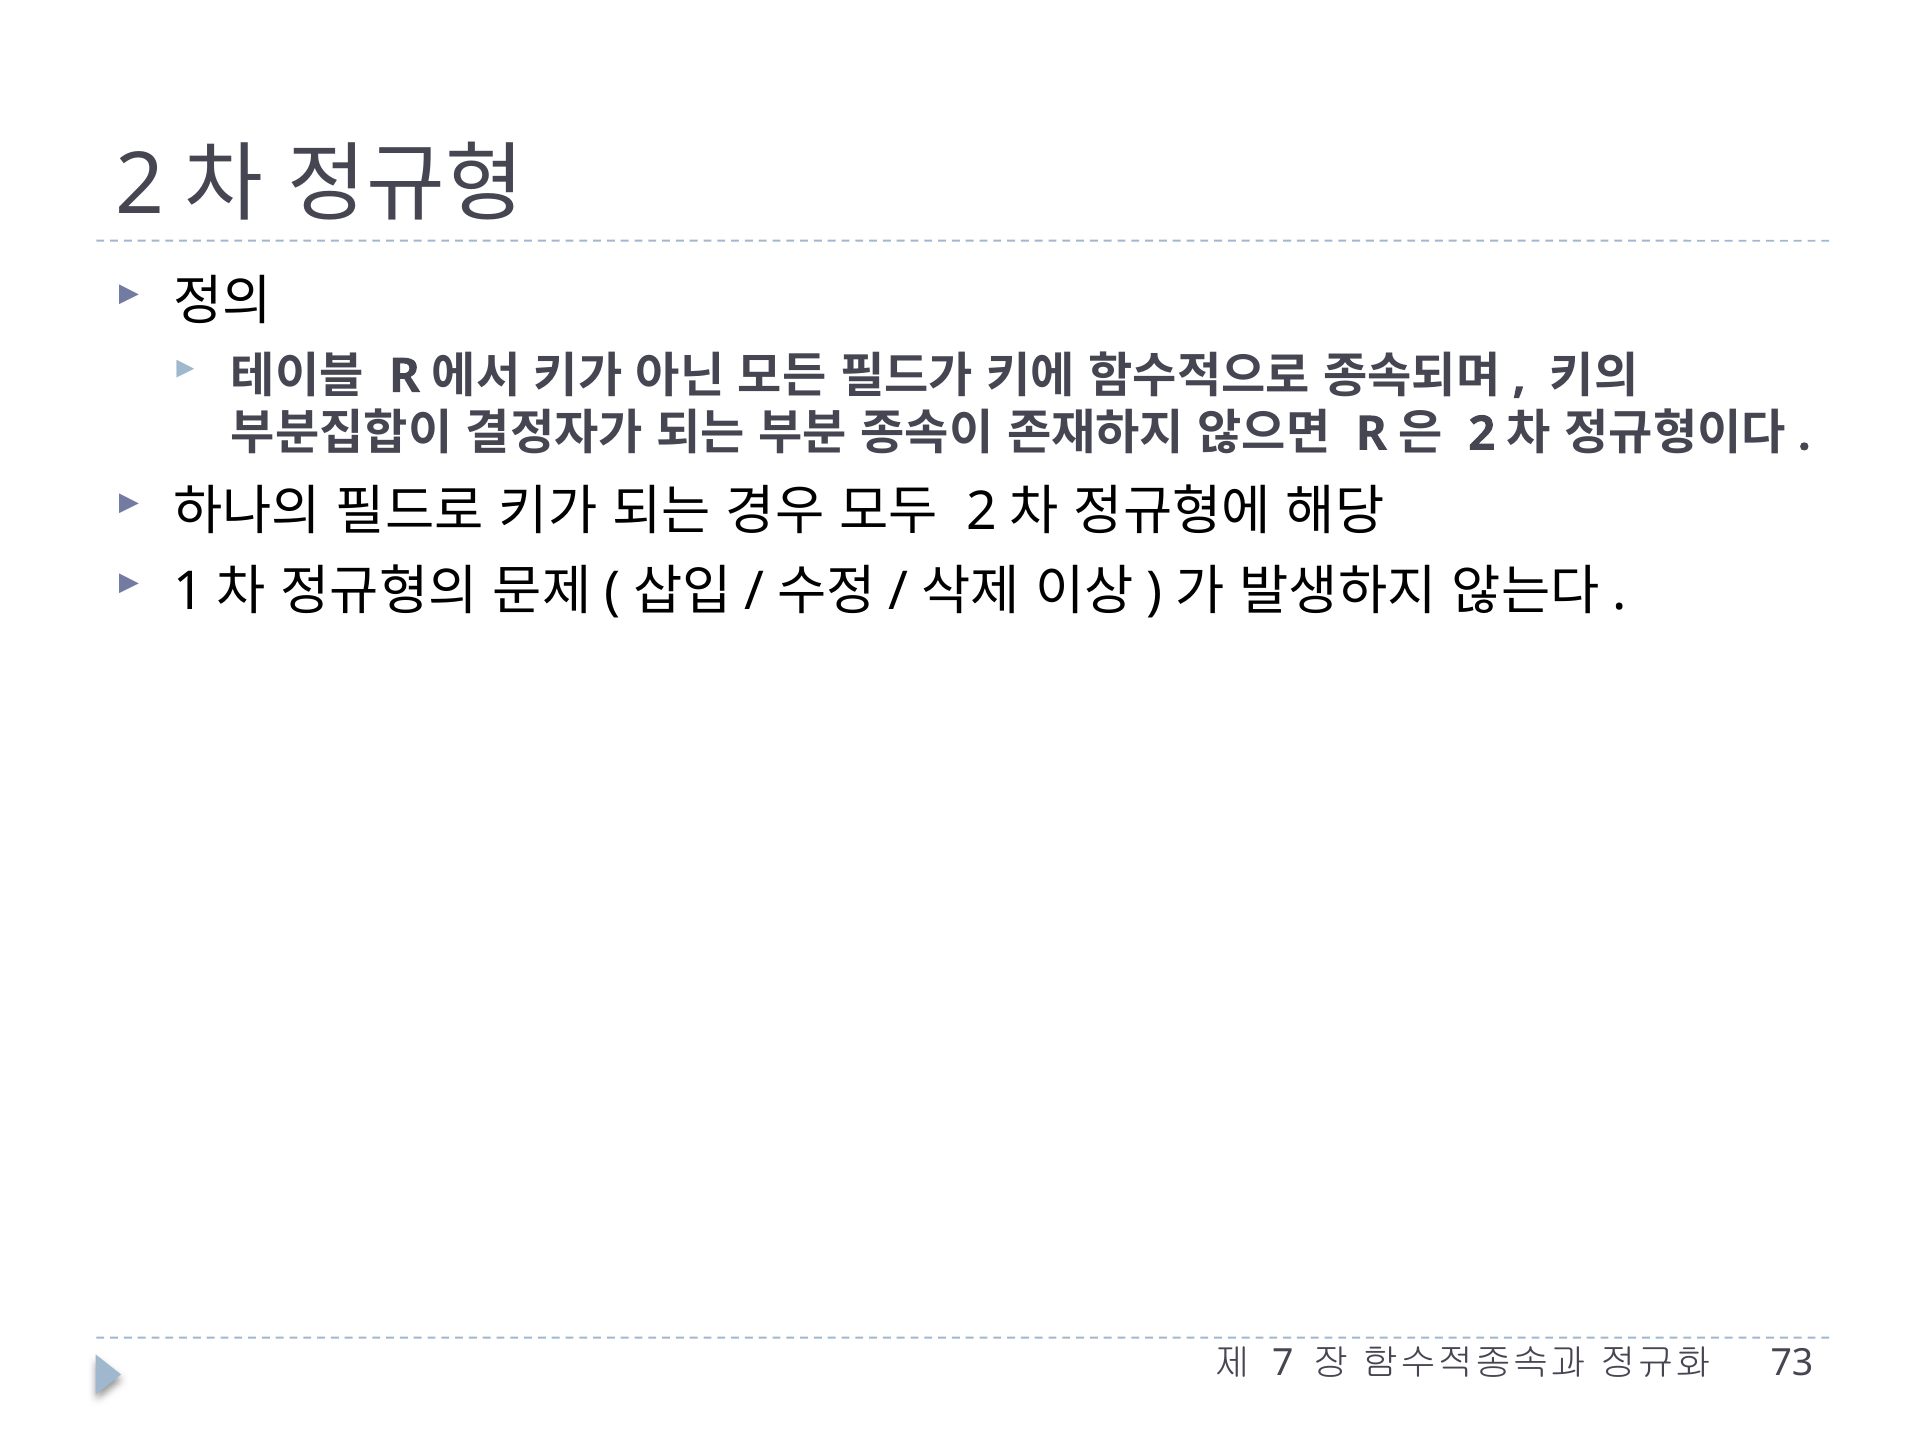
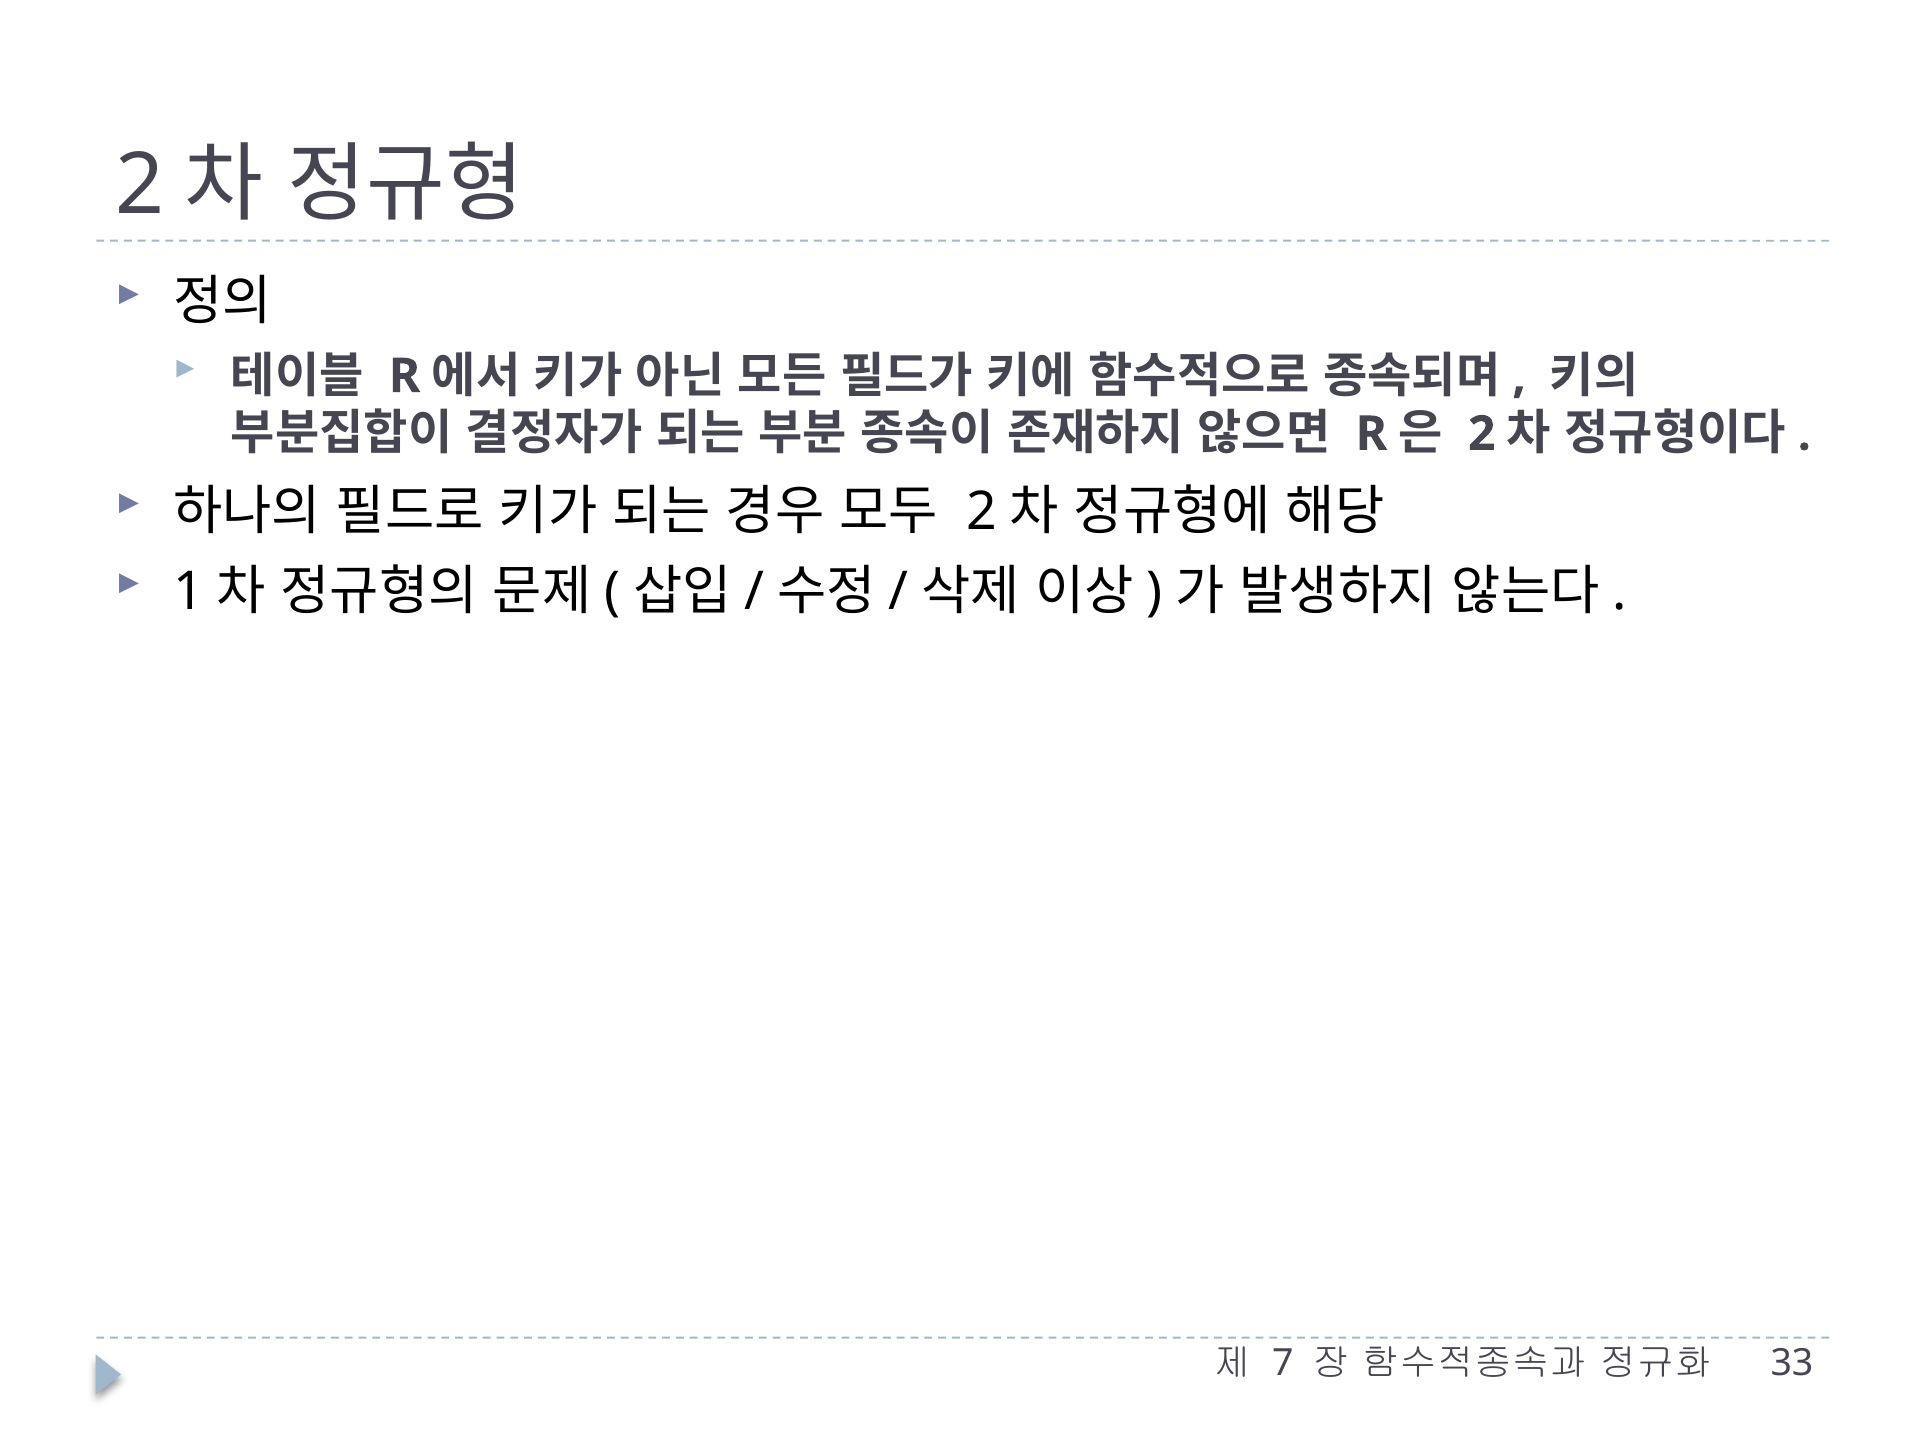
73: 73 -> 33
